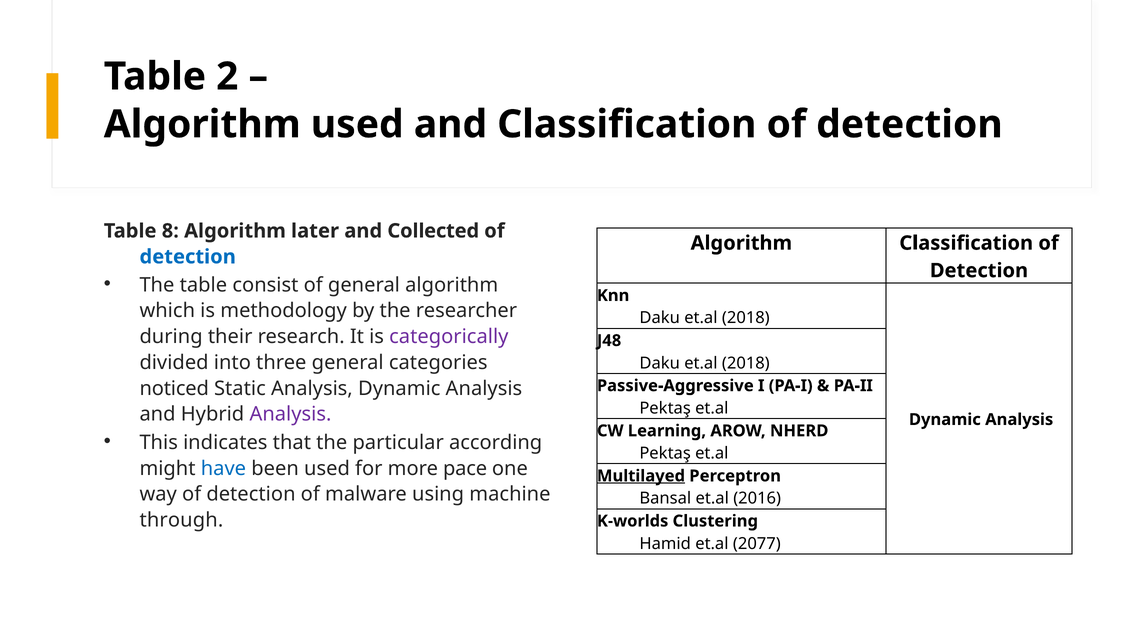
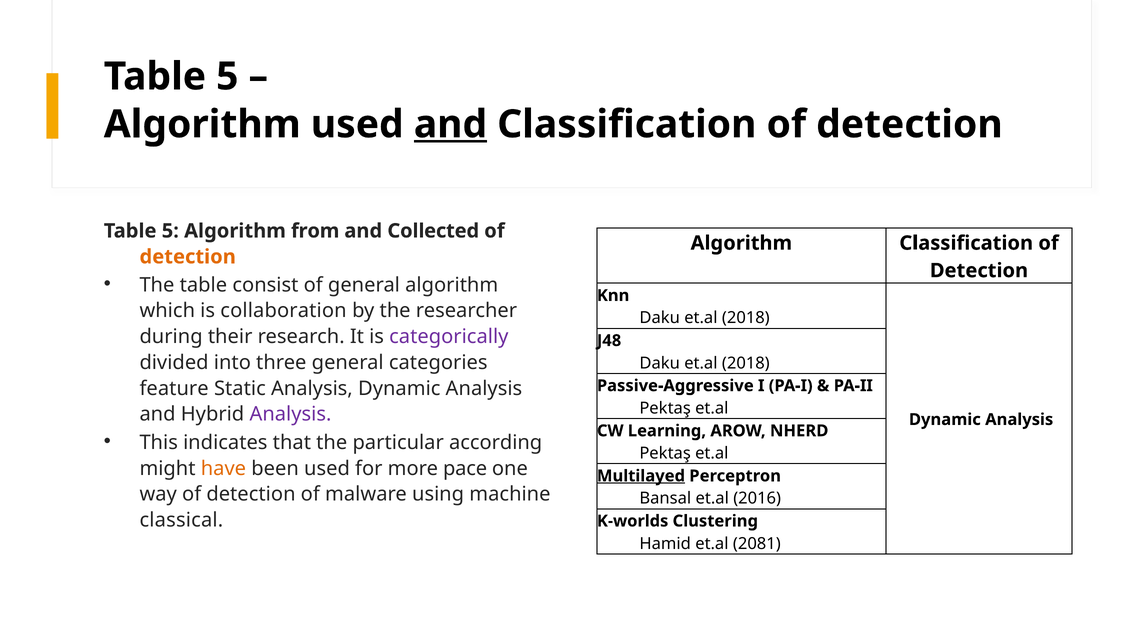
2 at (227, 77): 2 -> 5
and at (450, 124) underline: none -> present
8 at (170, 231): 8 -> 5
later: later -> from
detection at (188, 257) colour: blue -> orange
methodology: methodology -> collaboration
noticed: noticed -> feature
have colour: blue -> orange
through: through -> classical
2077: 2077 -> 2081
